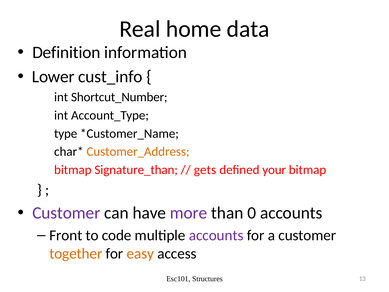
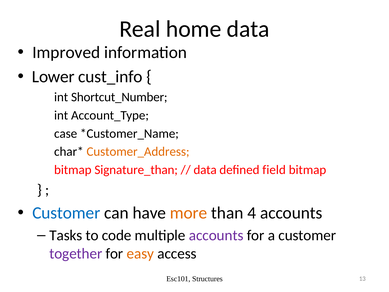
Definition: Definition -> Improved
type: type -> case
gets at (205, 170): gets -> data
your: your -> field
Customer at (66, 213) colour: purple -> blue
more colour: purple -> orange
0: 0 -> 4
Front: Front -> Tasks
together colour: orange -> purple
